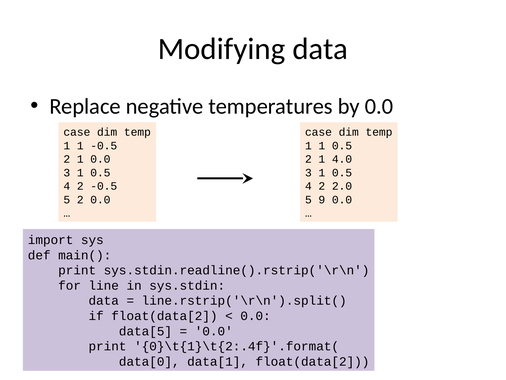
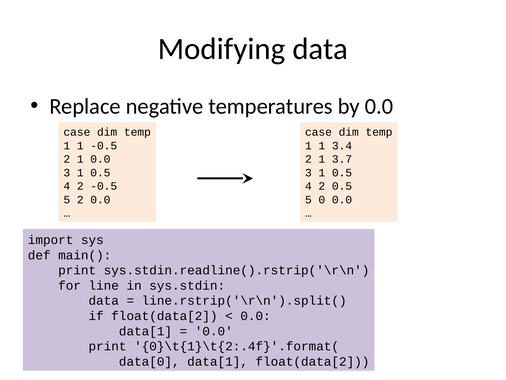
1 1 0.5: 0.5 -> 3.4
4.0: 4.0 -> 3.7
2 2.0: 2.0 -> 0.5
9: 9 -> 0
data[5 at (145, 331): data[5 -> data[1
